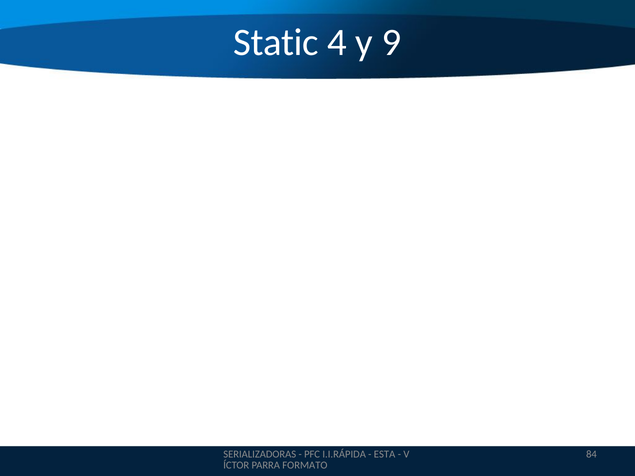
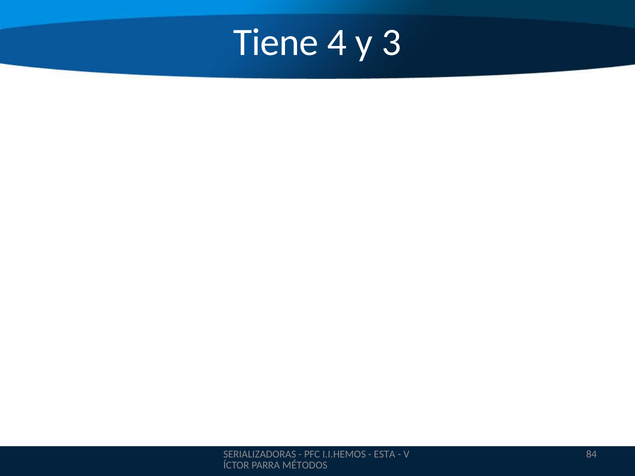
Static: Static -> Tiene
9: 9 -> 3
I.I.RÁPIDA: I.I.RÁPIDA -> I.I.HEMOS
FORMATO: FORMATO -> MÉTODOS
